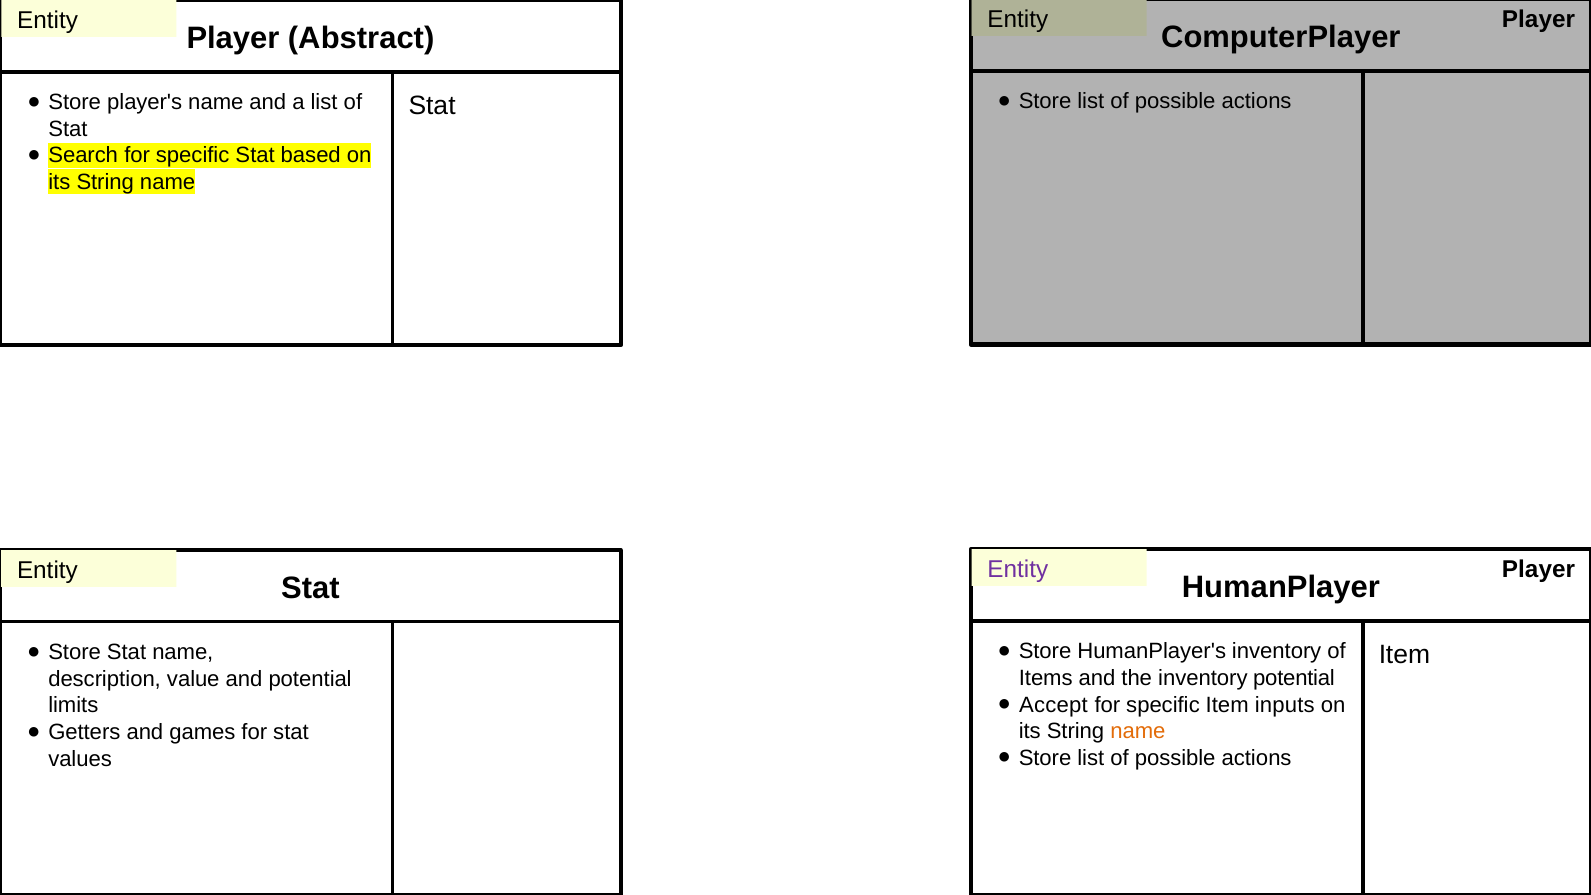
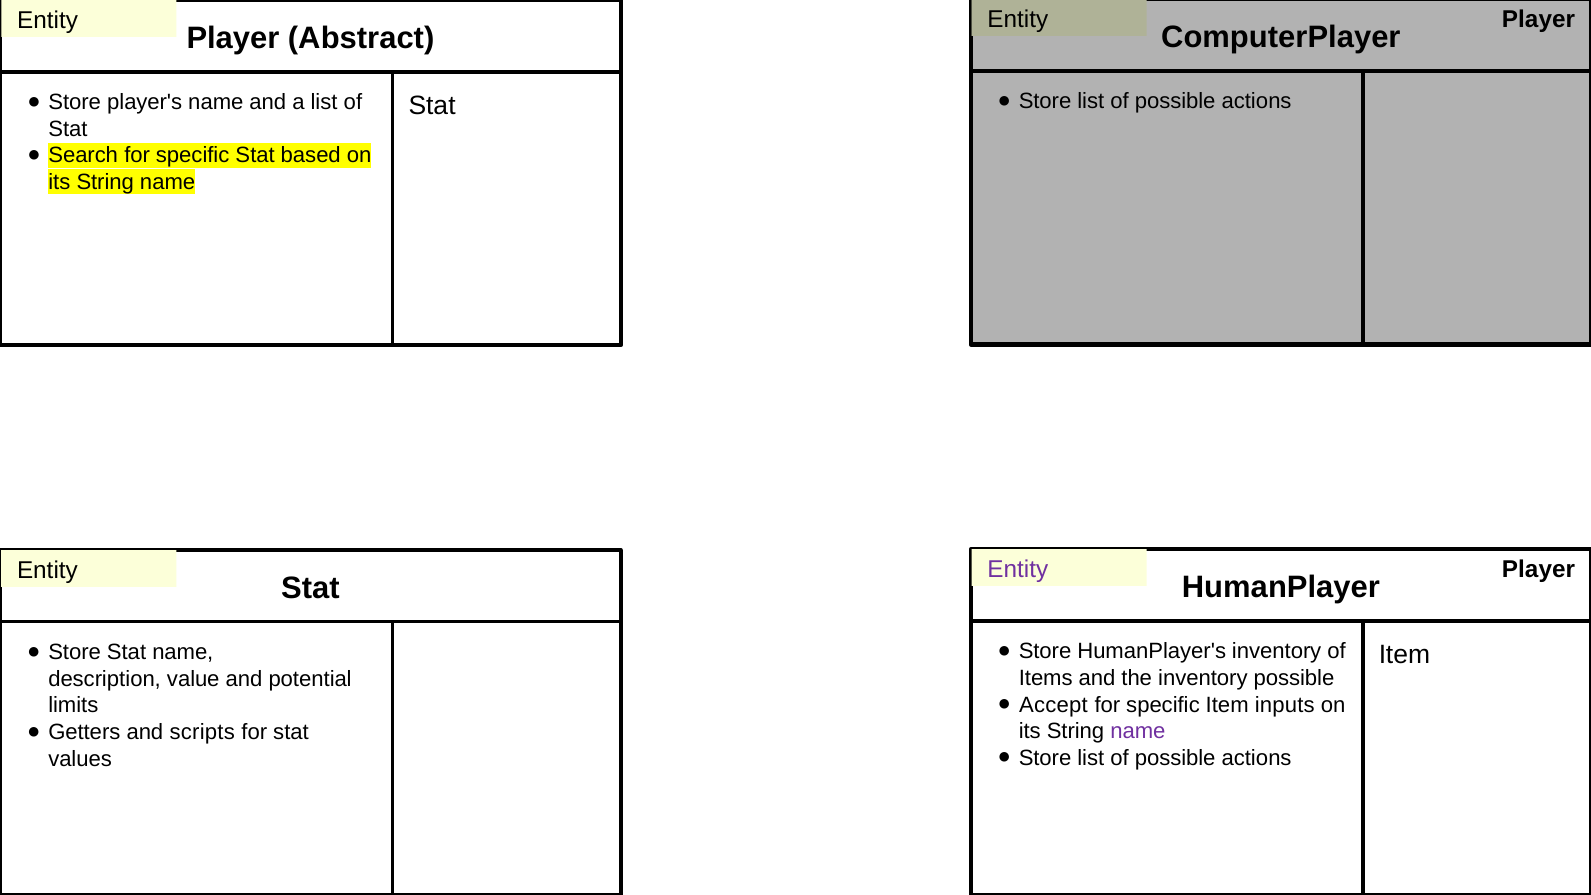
inventory potential: potential -> possible
games: games -> scripts
name at (1138, 731) colour: orange -> purple
